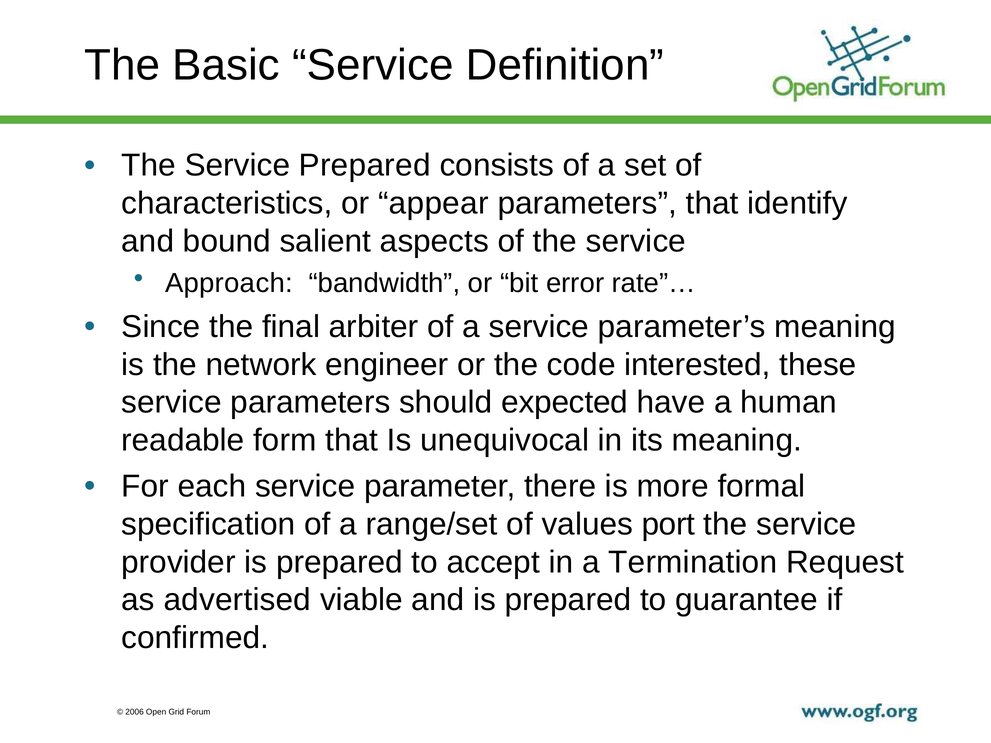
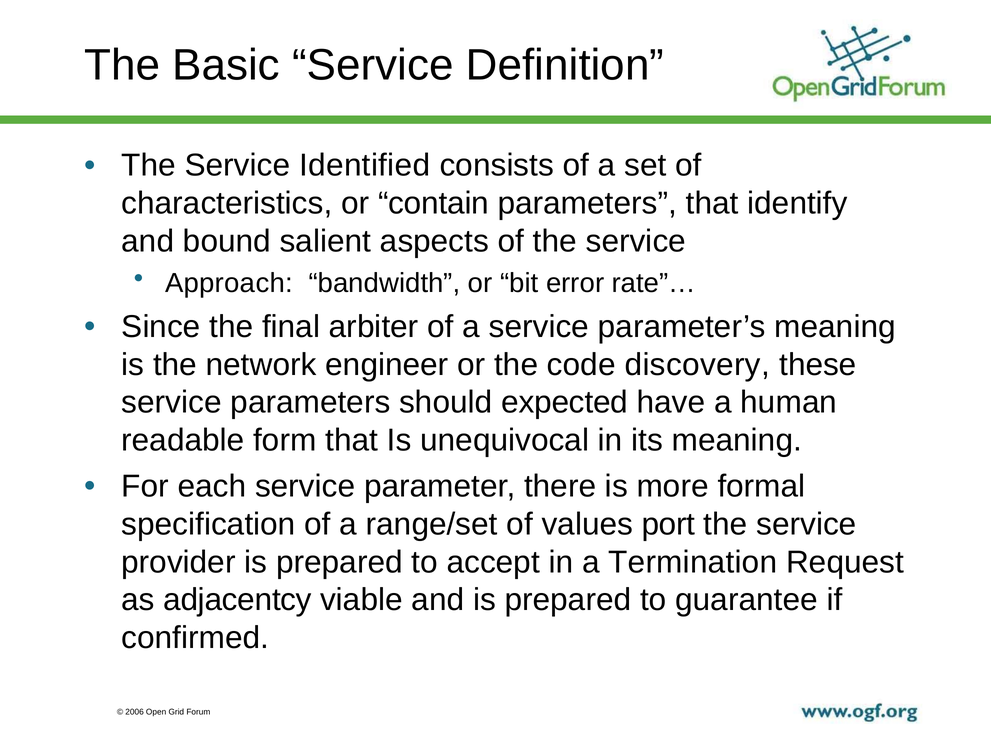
Service Prepared: Prepared -> Identified
appear: appear -> contain
interested: interested -> discovery
advertised: advertised -> adjacentcy
